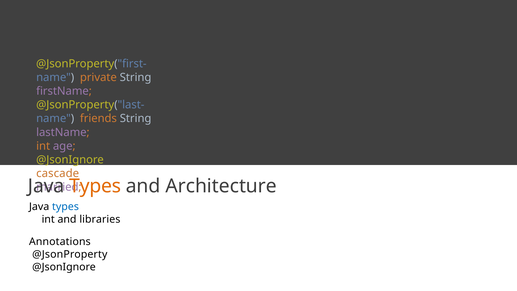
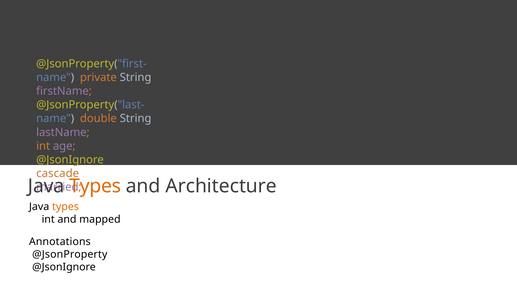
friends: friends -> double
types at (65, 207) colour: blue -> orange
libraries: libraries -> mapped
